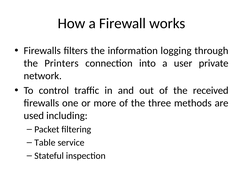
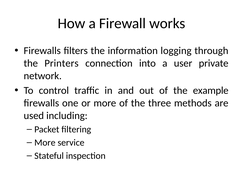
received: received -> example
Table at (45, 143): Table -> More
